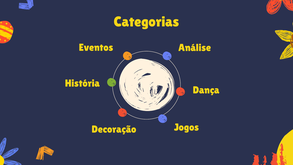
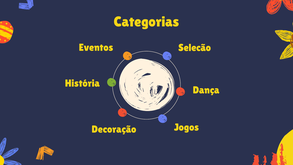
Análise: Análise -> Selecão
